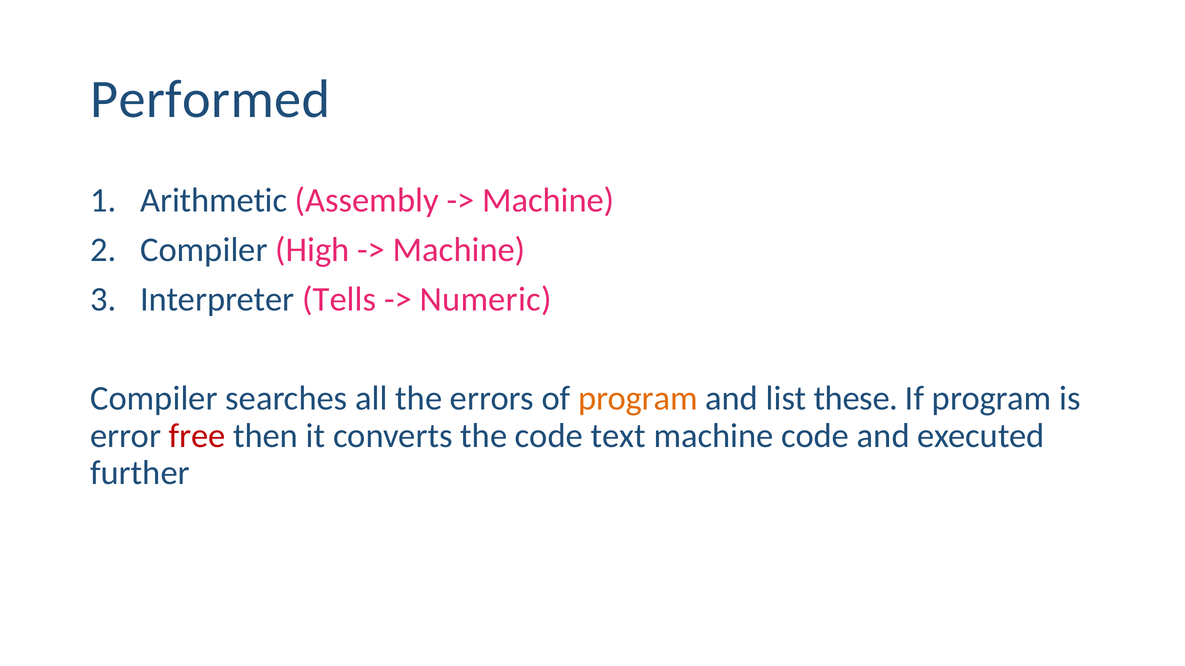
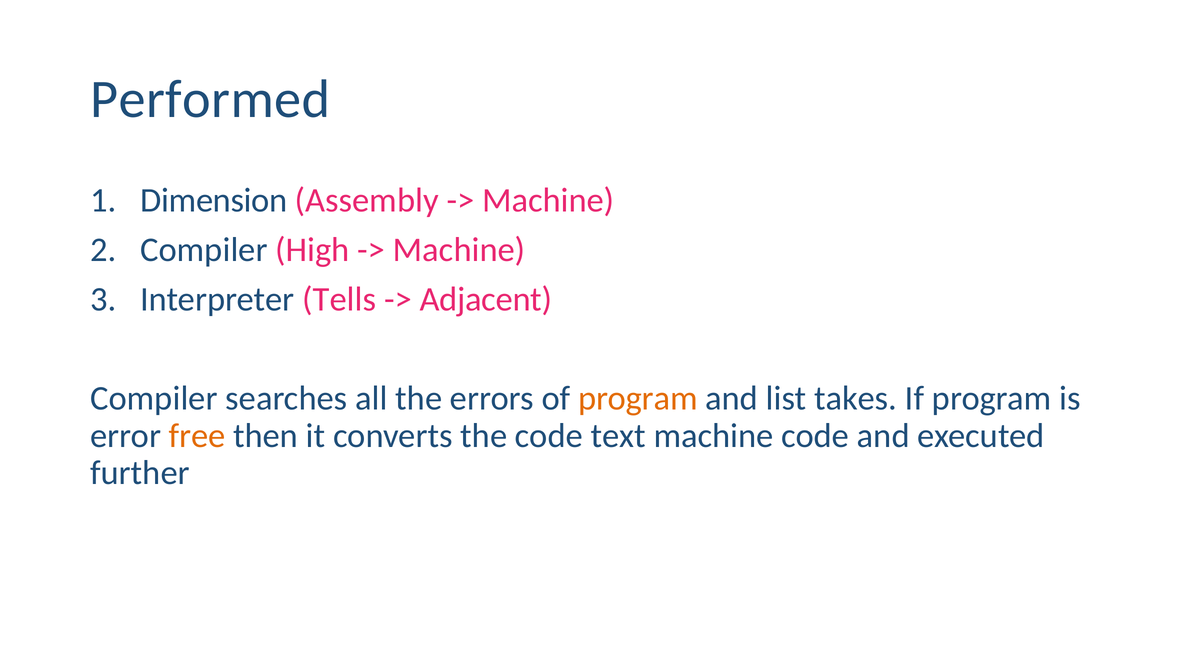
Arithmetic: Arithmetic -> Dimension
Numeric: Numeric -> Adjacent
these: these -> takes
free colour: red -> orange
